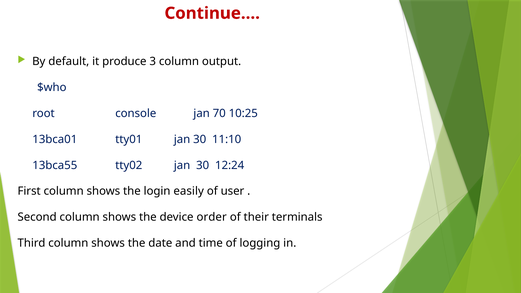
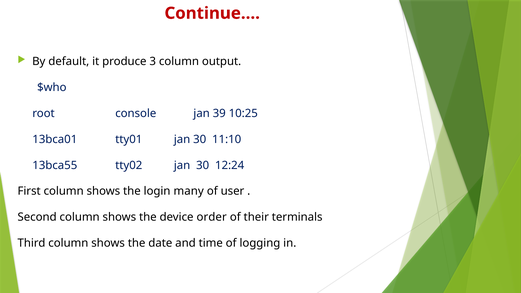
70: 70 -> 39
easily: easily -> many
